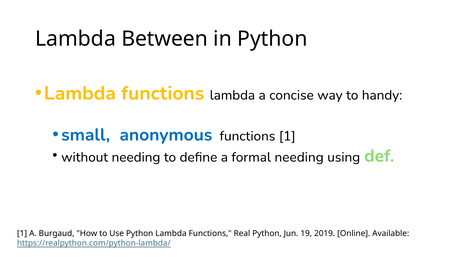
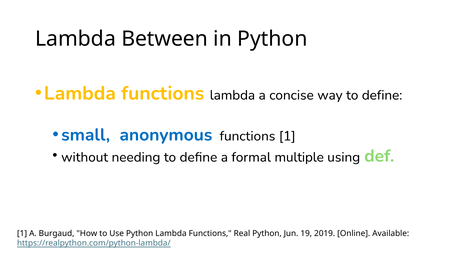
way to handy: handy -> define
formal needing: needing -> multiple
